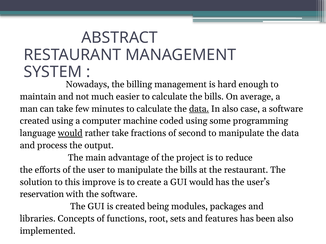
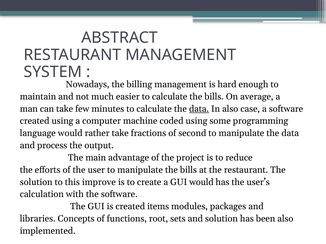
would at (70, 133) underline: present -> none
reservation: reservation -> calculation
being: being -> items
and features: features -> solution
